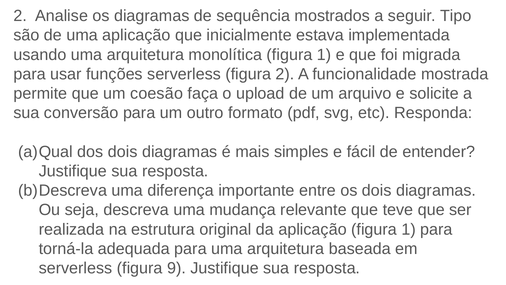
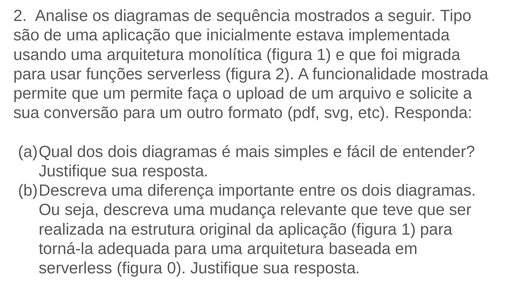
um coesão: coesão -> permite
9: 9 -> 0
